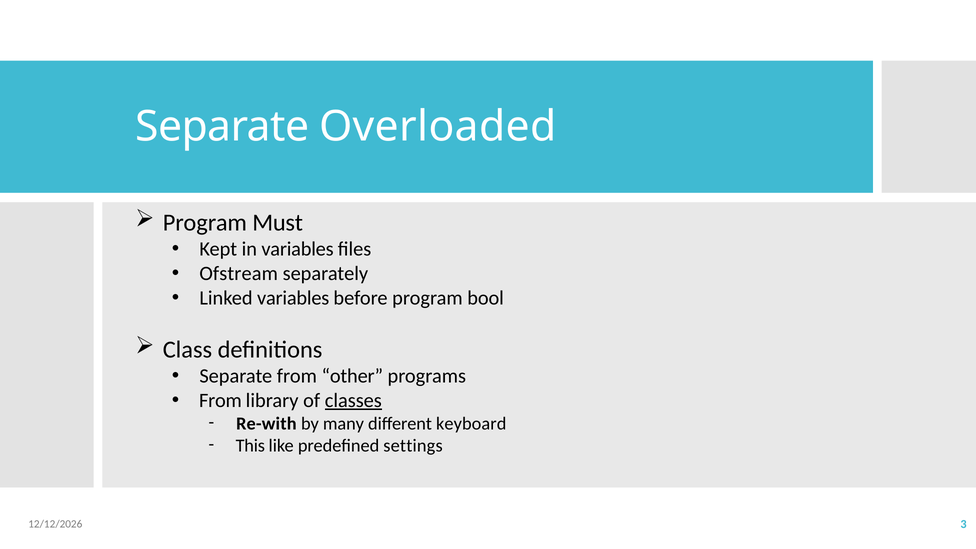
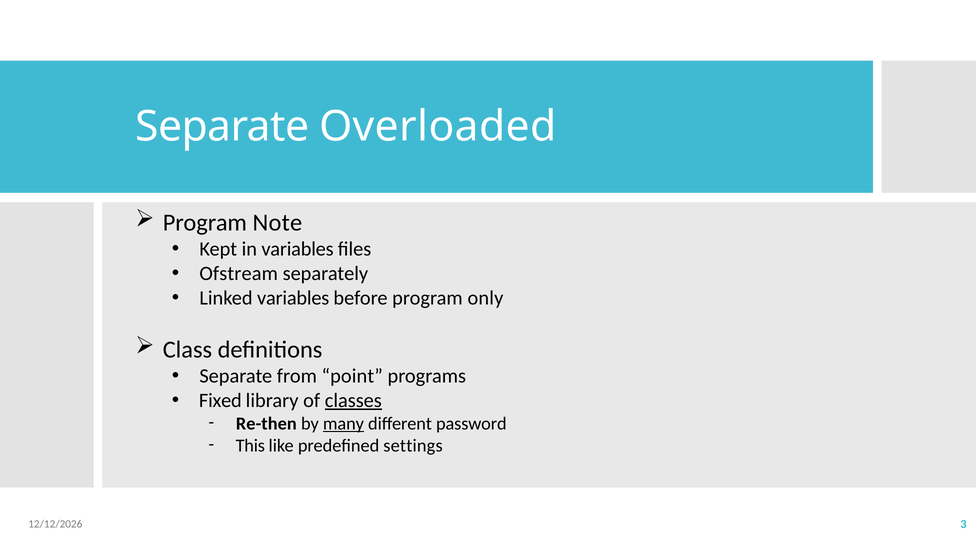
Must: Must -> Note
bool: bool -> only
other: other -> point
From at (220, 400): From -> Fixed
Re-with: Re-with -> Re-then
many underline: none -> present
keyboard: keyboard -> password
